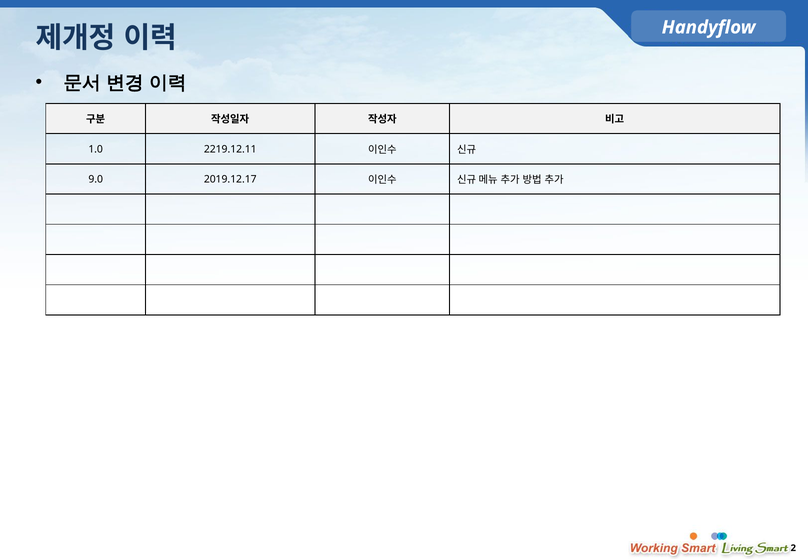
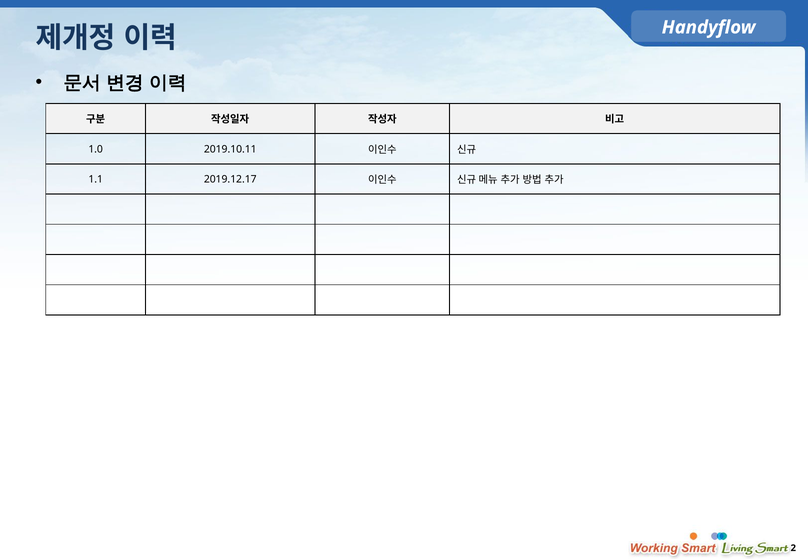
2219.12.11: 2219.12.11 -> 2019.10.11
9.0: 9.0 -> 1.1
